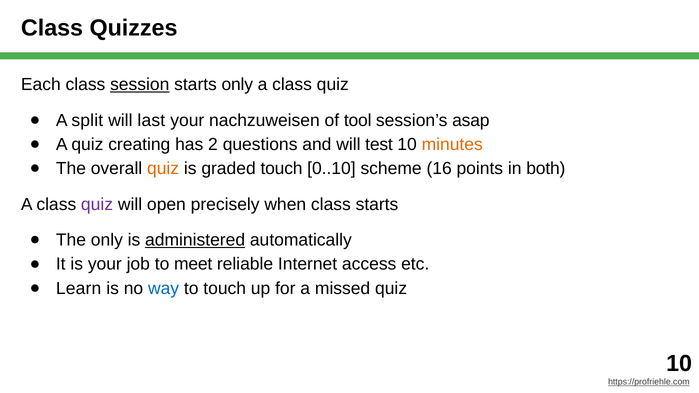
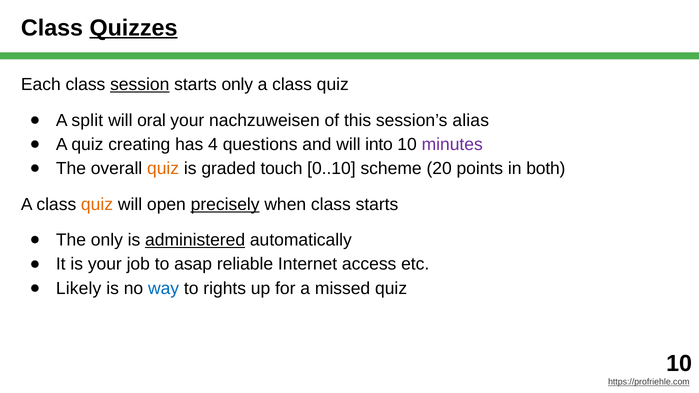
Quizzes underline: none -> present
last: last -> oral
tool: tool -> this
asap: asap -> alias
2: 2 -> 4
test: test -> into
minutes colour: orange -> purple
16: 16 -> 20
quiz at (97, 204) colour: purple -> orange
precisely underline: none -> present
meet: meet -> asap
Learn: Learn -> Likely
to touch: touch -> rights
